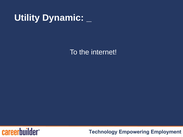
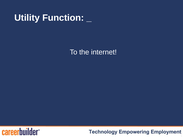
Dynamic: Dynamic -> Function
